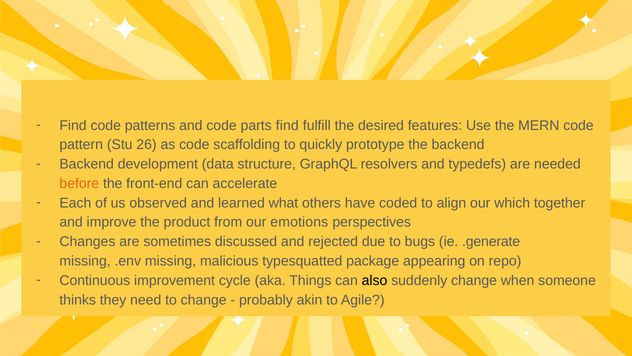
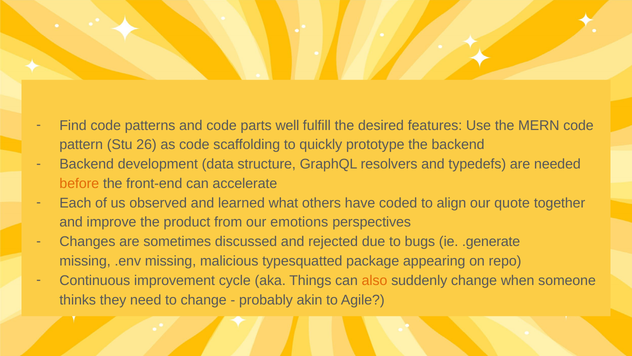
parts find: find -> well
which: which -> quote
also colour: black -> orange
